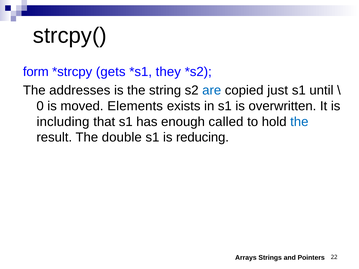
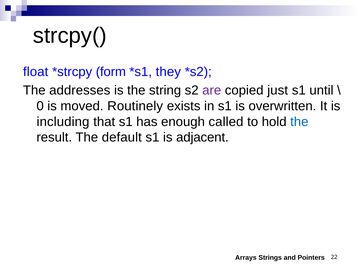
form: form -> float
gets: gets -> form
are colour: blue -> purple
Elements: Elements -> Routinely
double: double -> default
reducing: reducing -> adjacent
